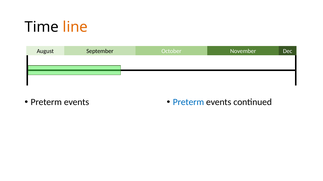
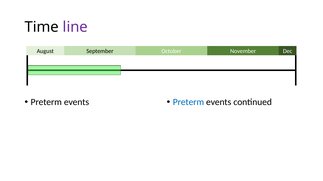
line colour: orange -> purple
